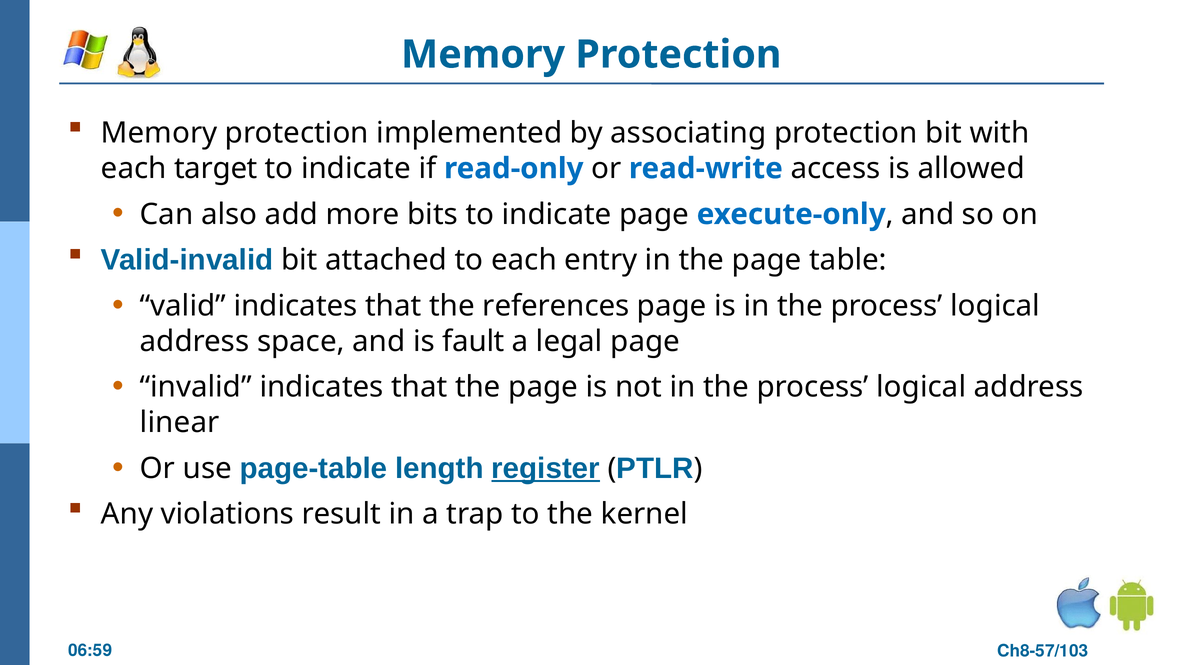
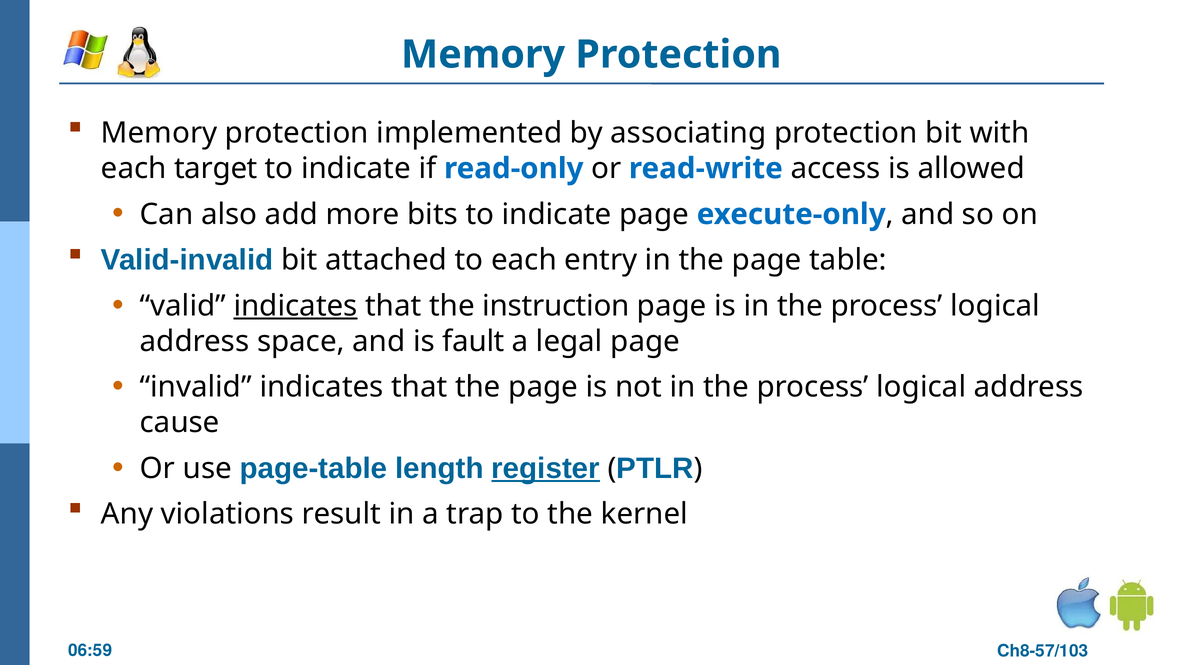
indicates at (296, 306) underline: none -> present
references: references -> instruction
linear: linear -> cause
